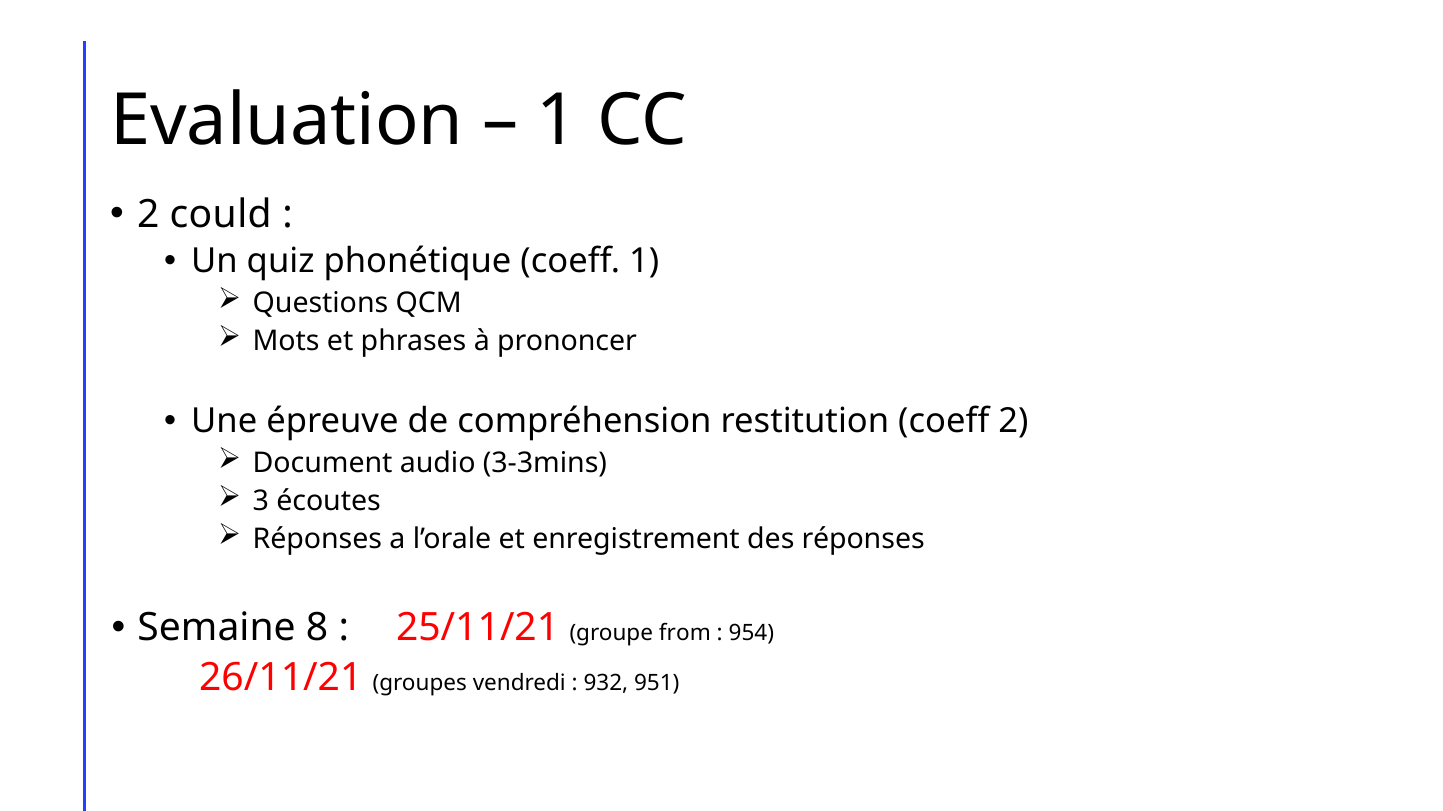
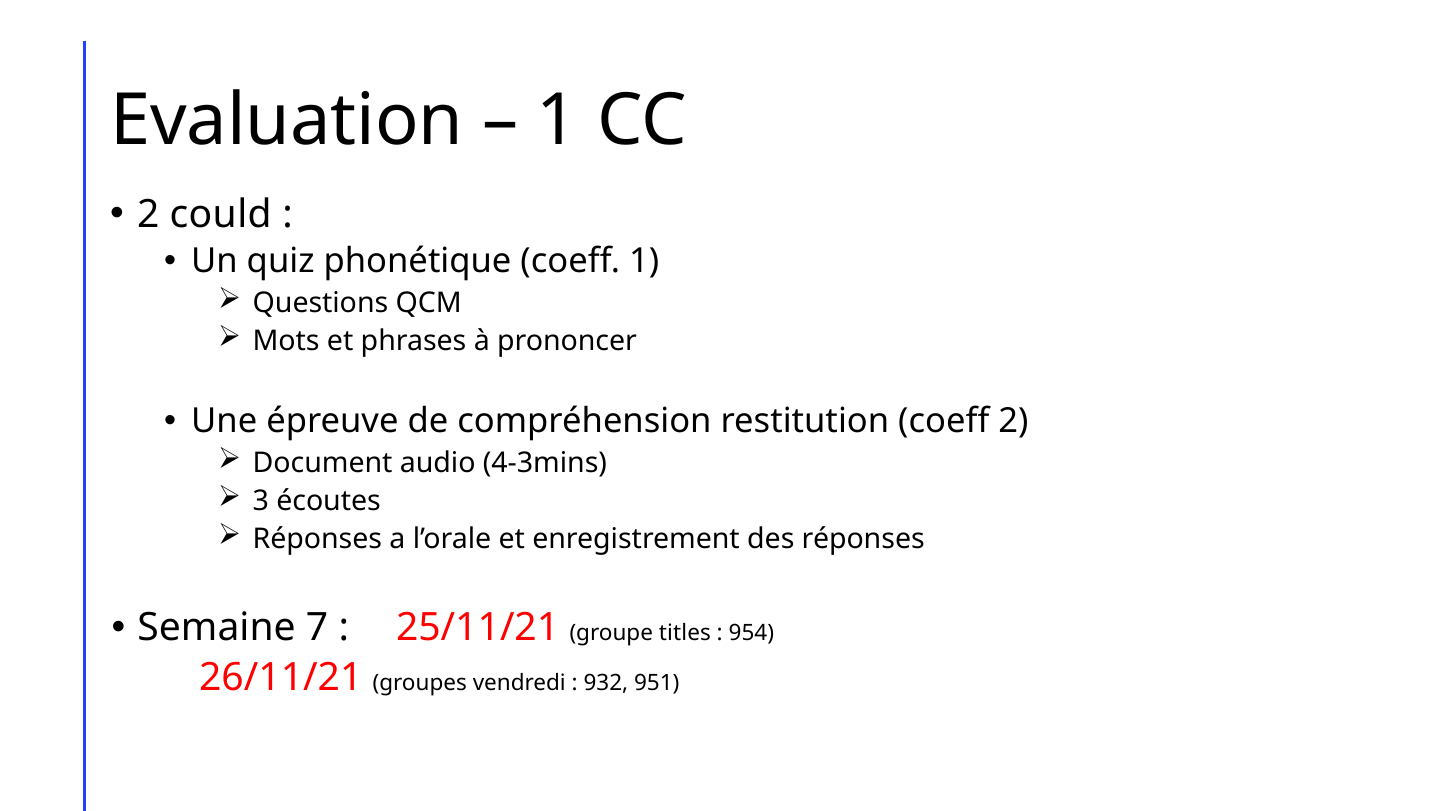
3-3mins: 3-3mins -> 4-3mins
8: 8 -> 7
from: from -> titles
